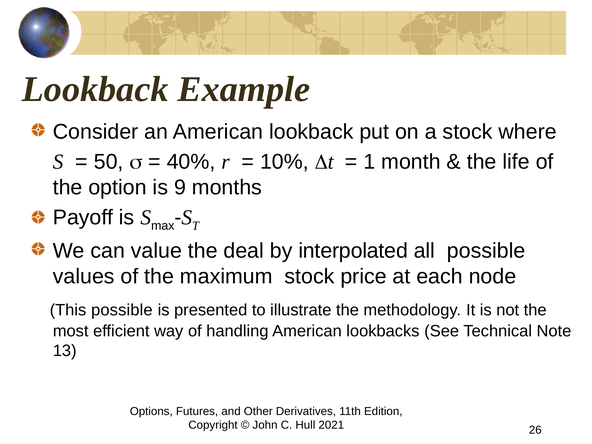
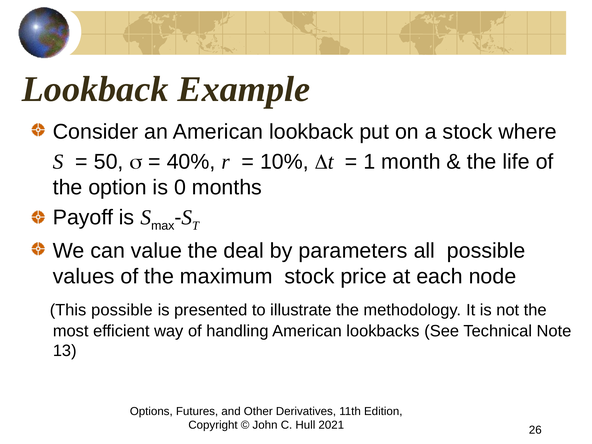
9: 9 -> 0
interpolated: interpolated -> parameters
